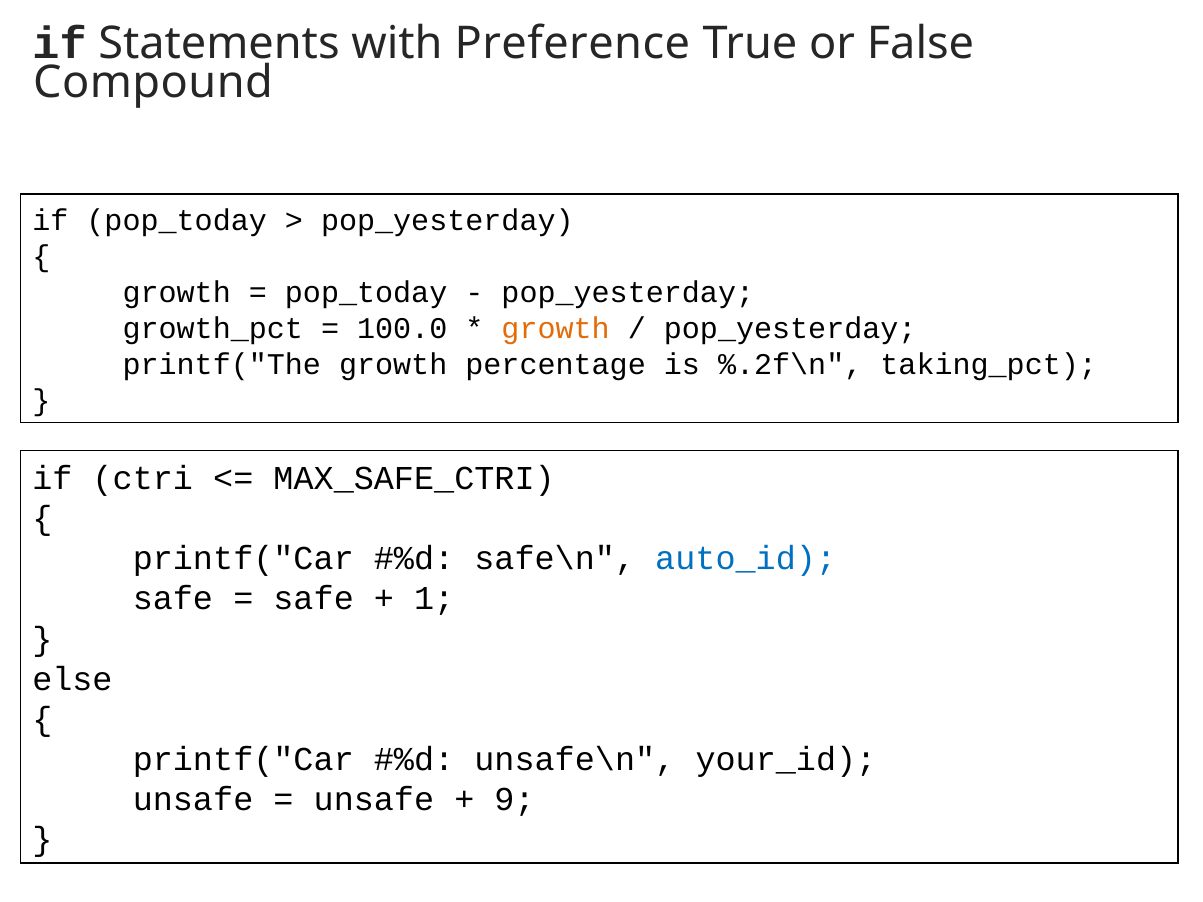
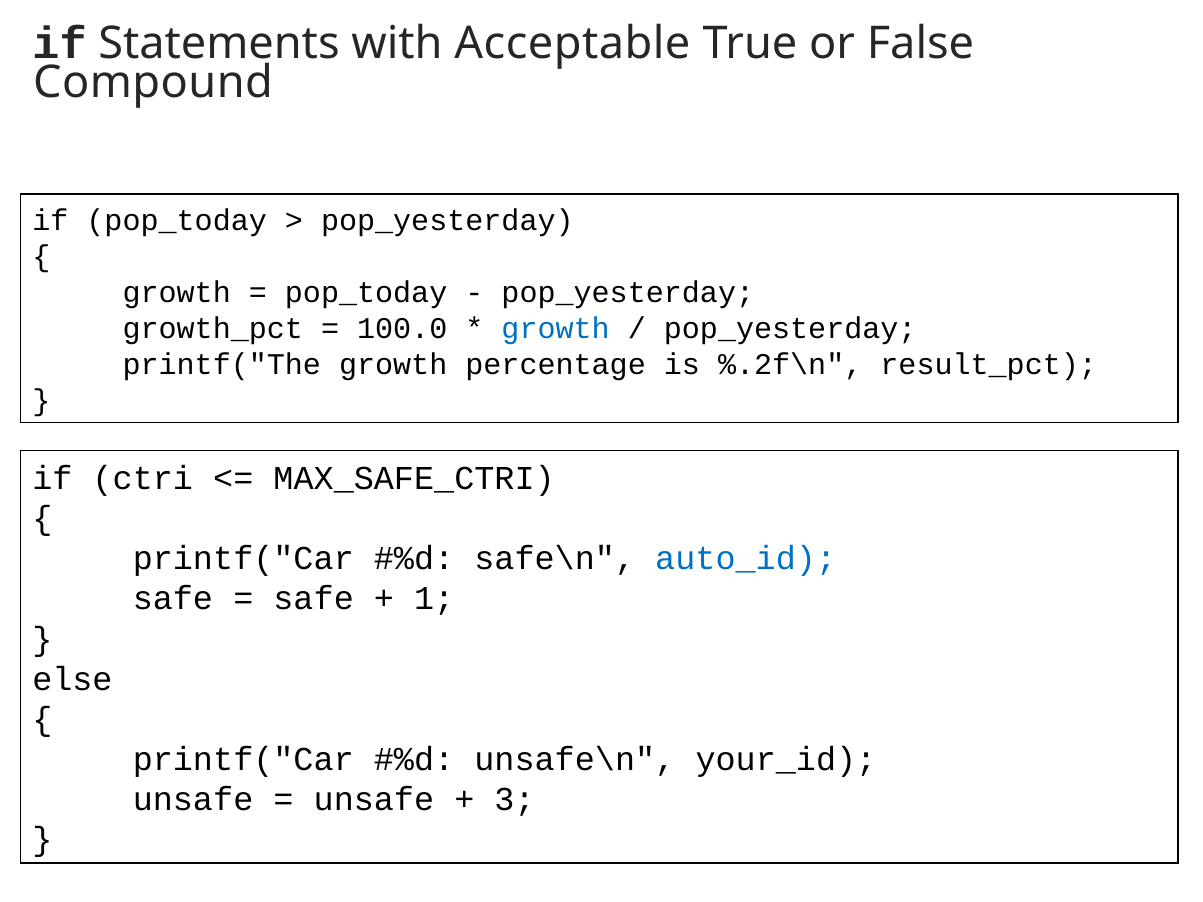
Preference: Preference -> Acceptable
growth at (556, 329) colour: orange -> blue
taking_pct: taking_pct -> result_pct
9: 9 -> 3
